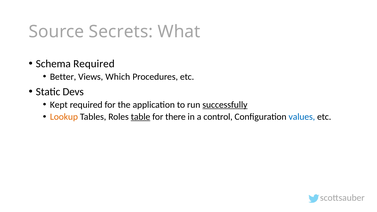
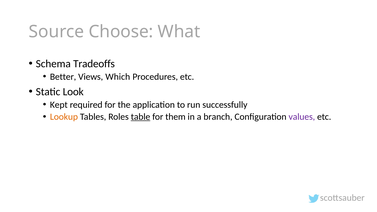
Secrets: Secrets -> Choose
Schema Required: Required -> Tradeoffs
Devs: Devs -> Look
successfully underline: present -> none
there: there -> them
control: control -> branch
values colour: blue -> purple
